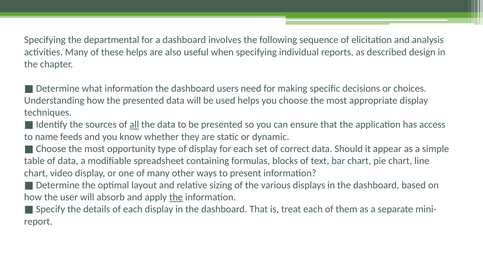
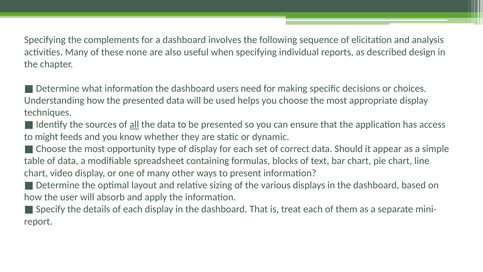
departmental: departmental -> complements
these helps: helps -> none
name: name -> might
the at (176, 197) underline: present -> none
